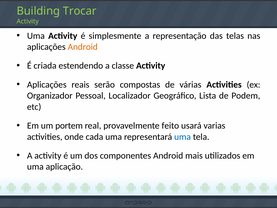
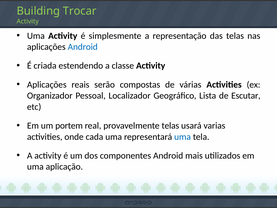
Android at (83, 47) colour: orange -> blue
Podem: Podem -> Escutar
provavelmente feito: feito -> telas
